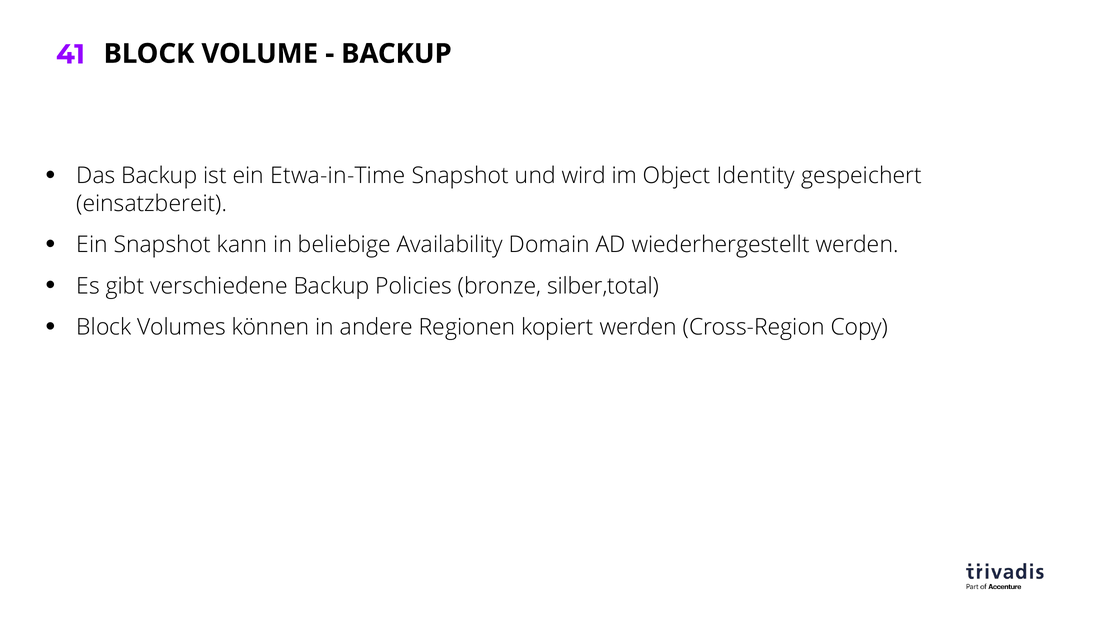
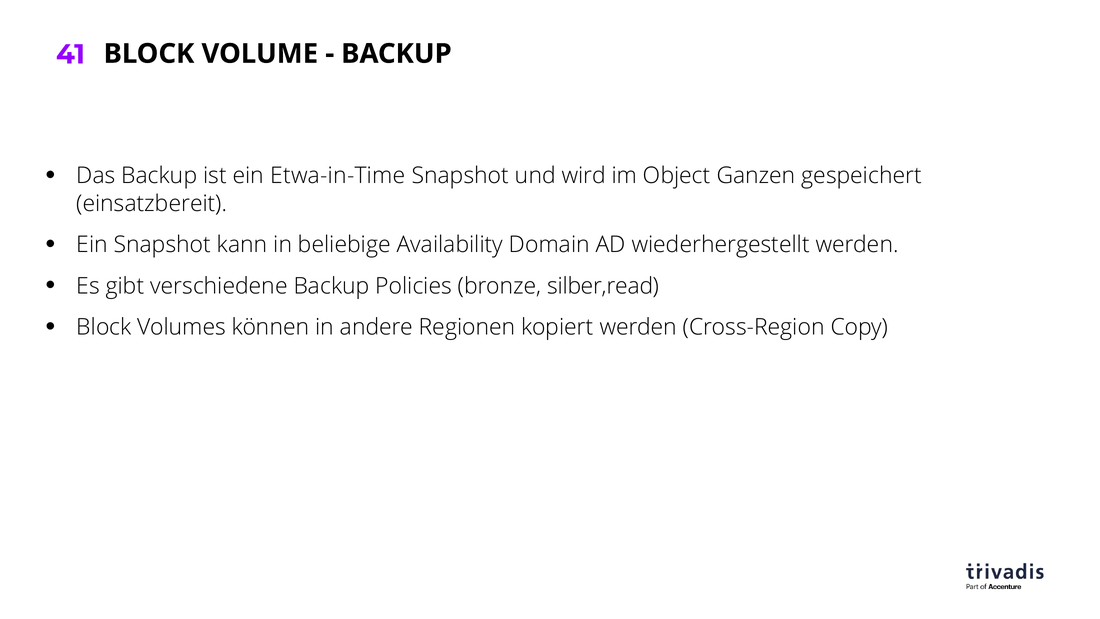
Identity: Identity -> Ganzen
silber,total: silber,total -> silber,read
